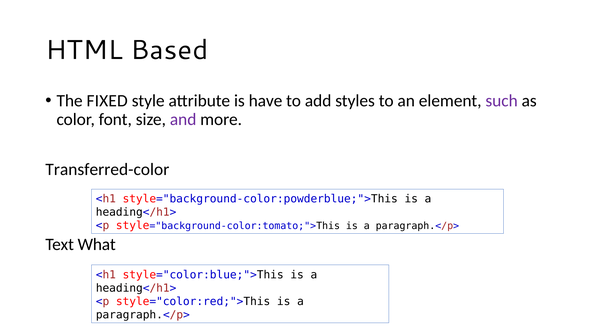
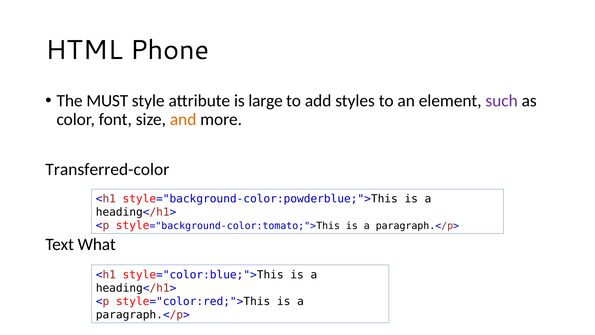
Based: Based -> Phone
FIXED: FIXED -> MUST
have: have -> large
and colour: purple -> orange
